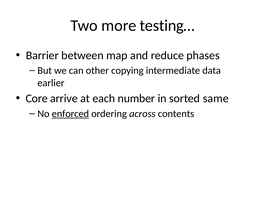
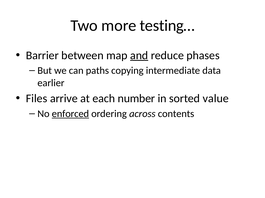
and underline: none -> present
other: other -> paths
Core: Core -> Files
same: same -> value
